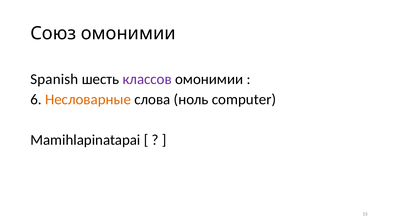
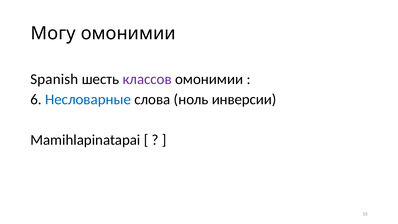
Союз: Союз -> Могу
Несловарные colour: orange -> blue
computer: computer -> инверсии
